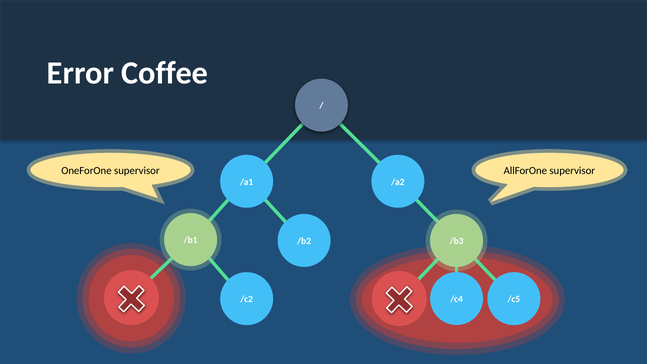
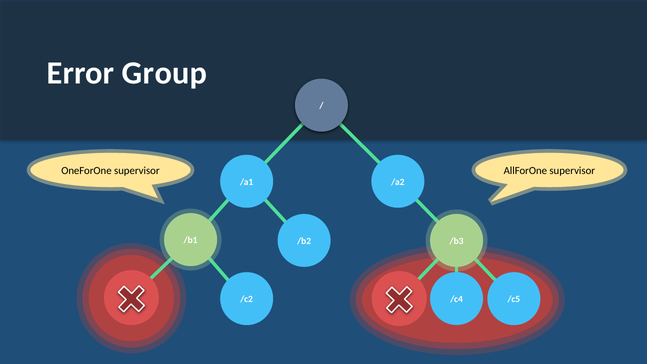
Coffee: Coffee -> Group
